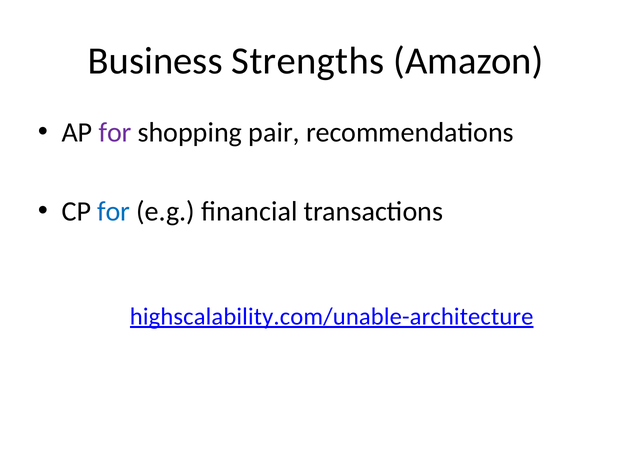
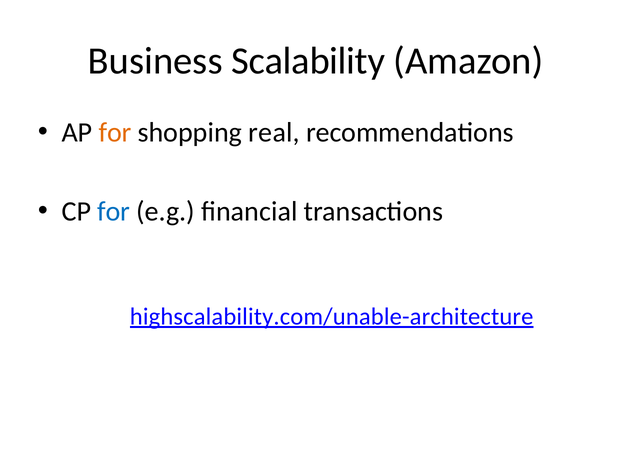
Strengths: Strengths -> Scalability
for at (115, 133) colour: purple -> orange
pair: pair -> real
